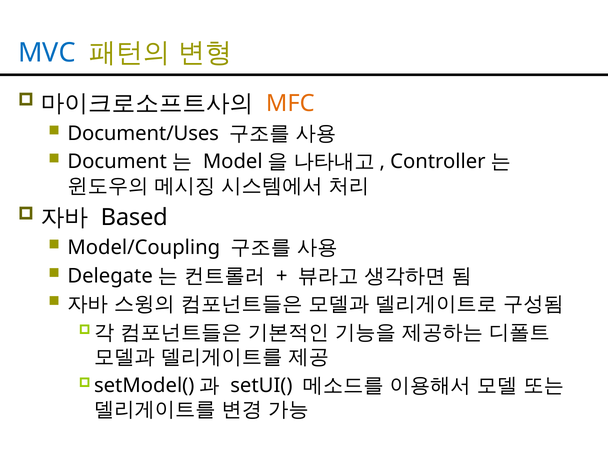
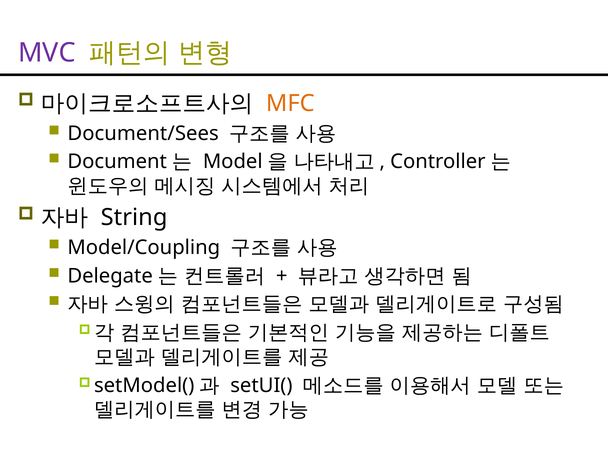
MVC colour: blue -> purple
Document/Uses: Document/Uses -> Document/Sees
Based: Based -> String
